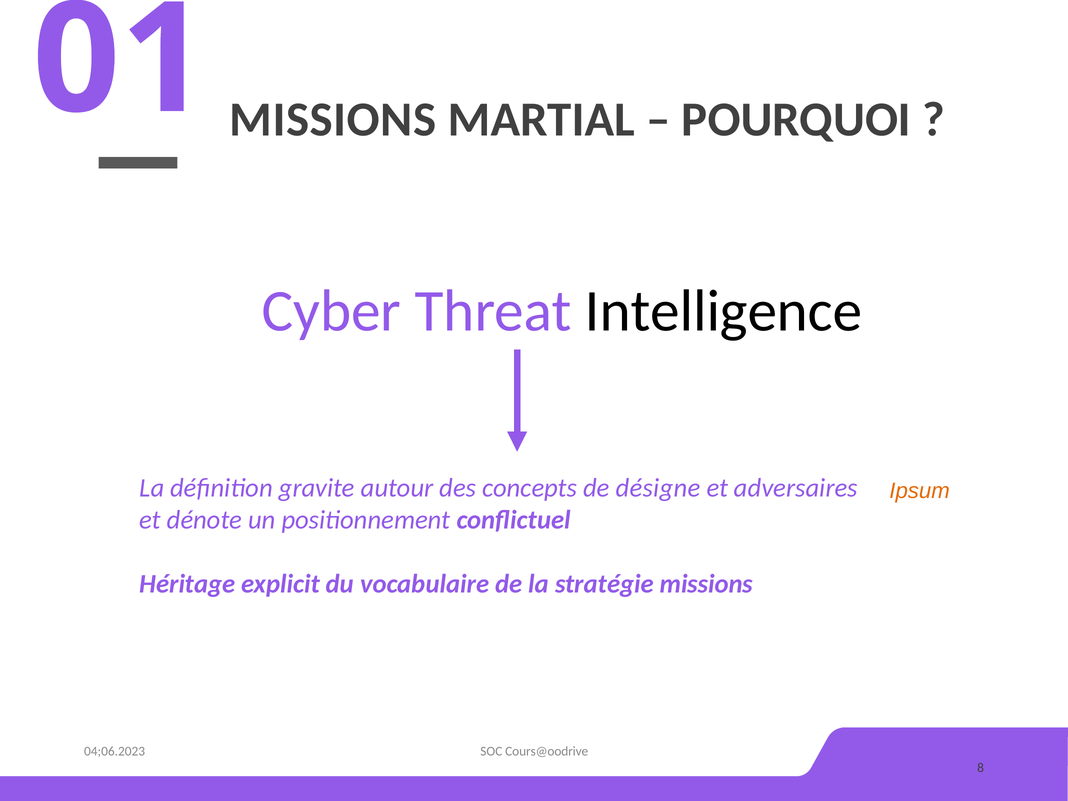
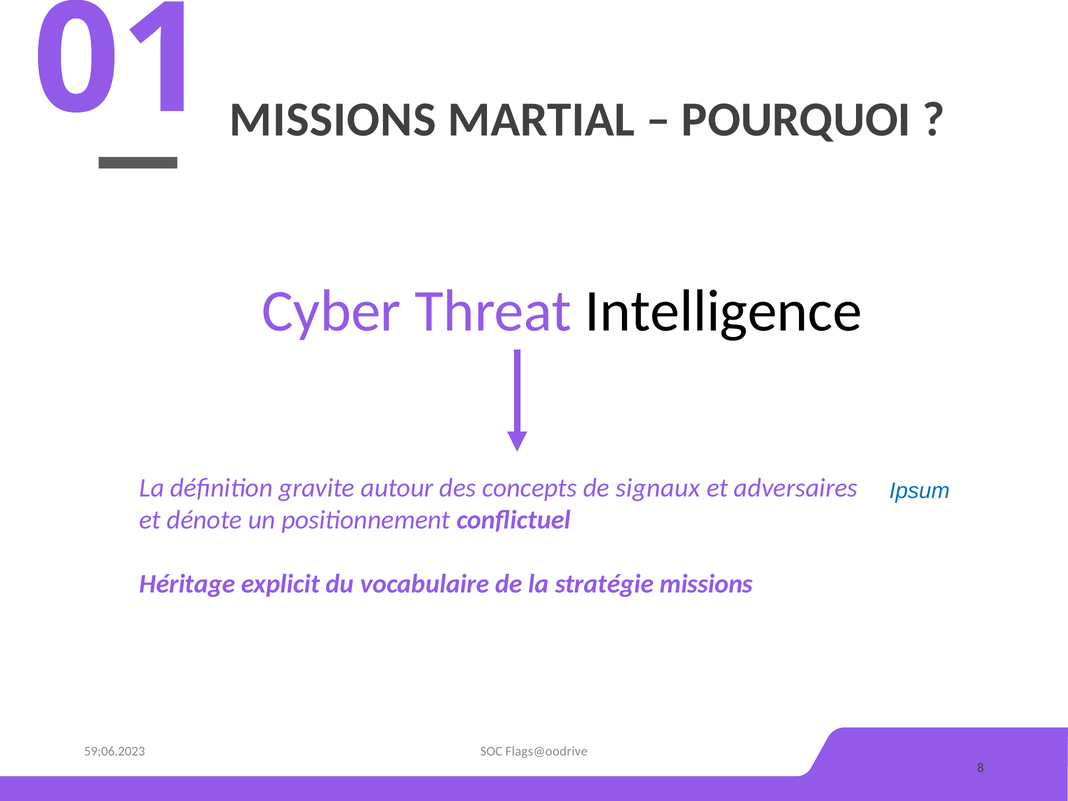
désigne: désigne -> signaux
Ipsum at (920, 491) colour: orange -> blue
04;06.2023: 04;06.2023 -> 59;06.2023
Cours@oodrive: Cours@oodrive -> Flags@oodrive
